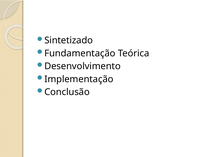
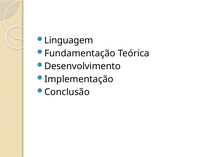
Sintetizado: Sintetizado -> Linguagem
